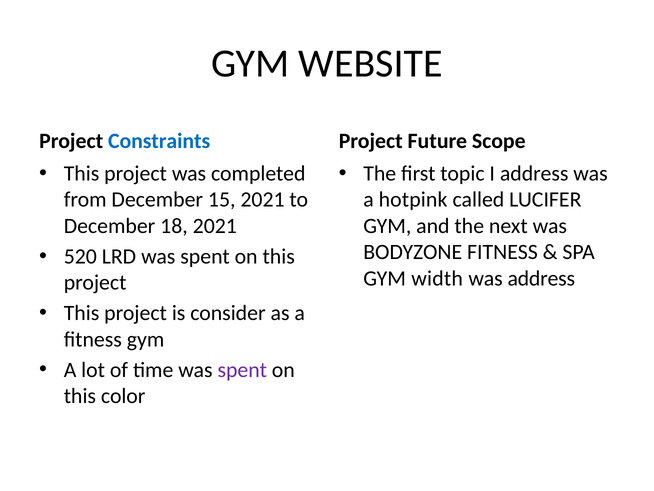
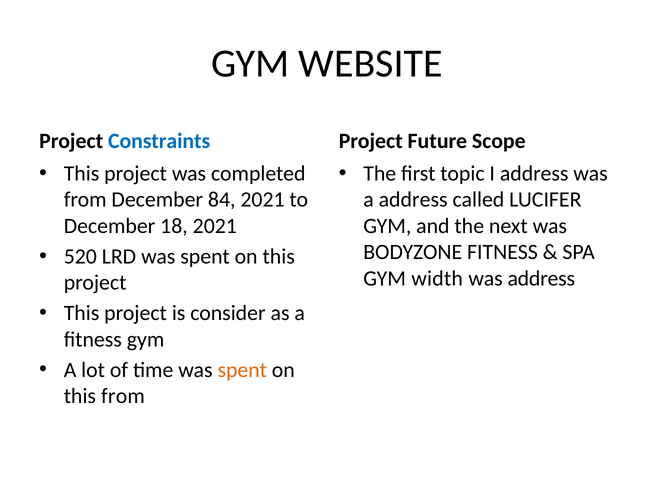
15: 15 -> 84
a hotpink: hotpink -> address
spent at (242, 370) colour: purple -> orange
this color: color -> from
